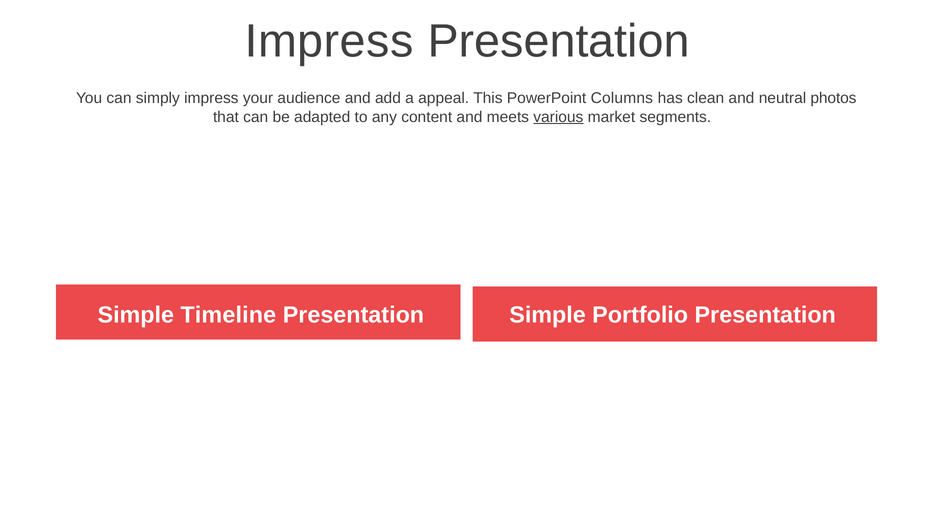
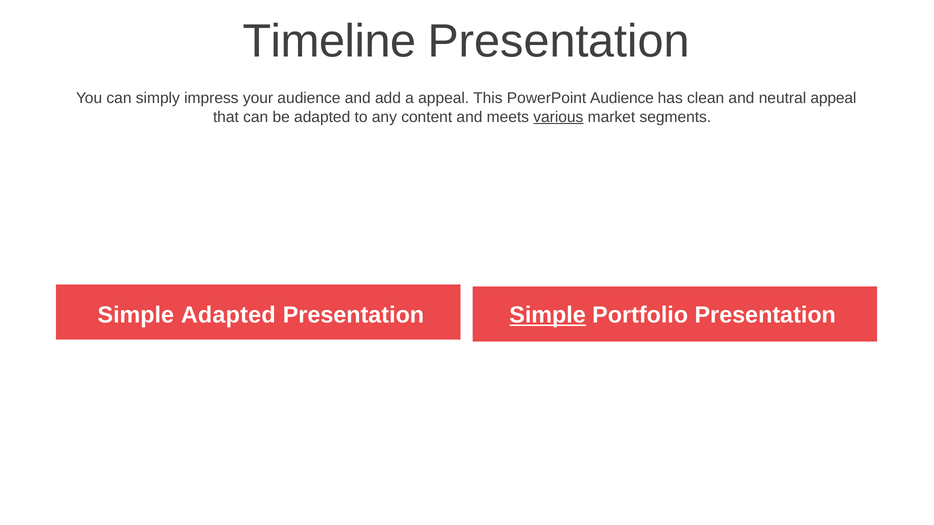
Impress at (329, 41): Impress -> Timeline
PowerPoint Columns: Columns -> Audience
neutral photos: photos -> appeal
Simple Timeline: Timeline -> Adapted
Simple at (548, 315) underline: none -> present
